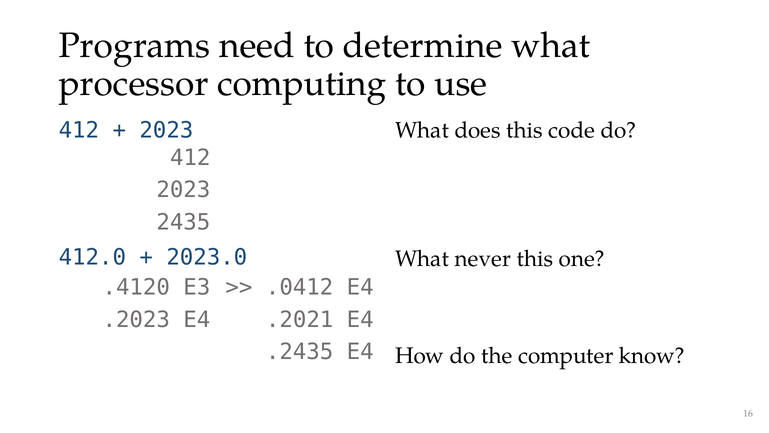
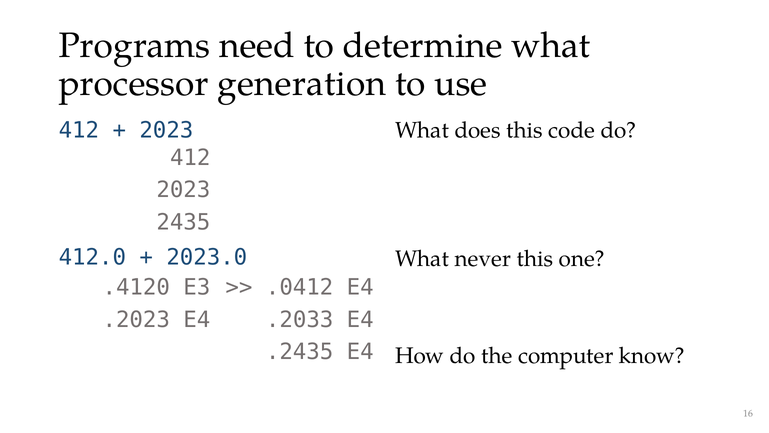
computing: computing -> generation
.2021: .2021 -> .2033
